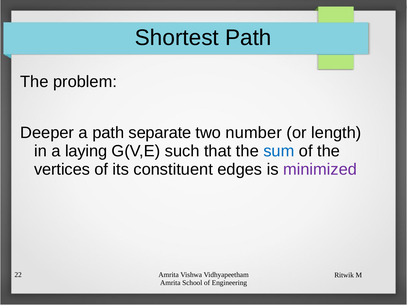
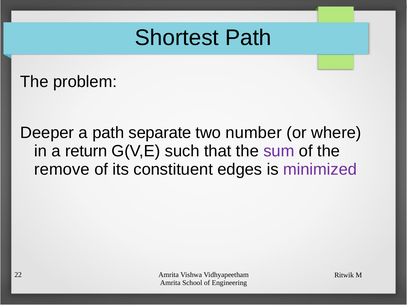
length: length -> where
laying: laying -> return
sum colour: blue -> purple
vertices: vertices -> remove
